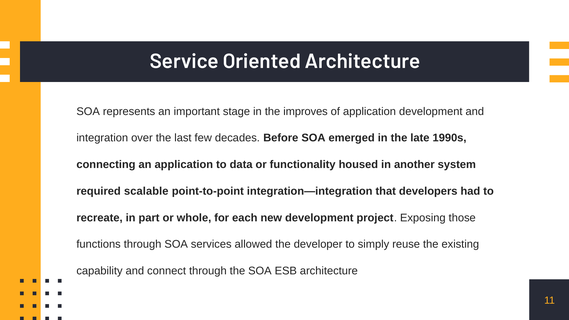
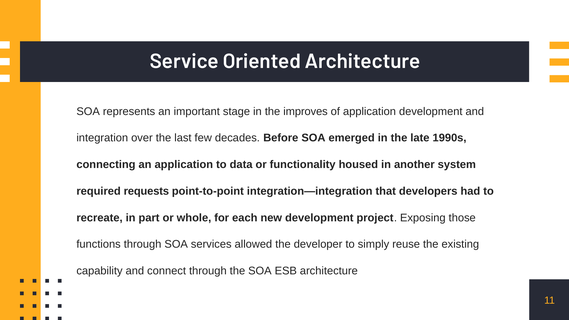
scalable: scalable -> requests
